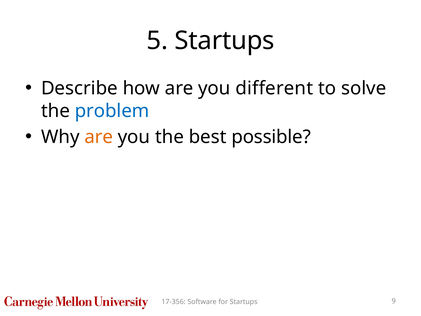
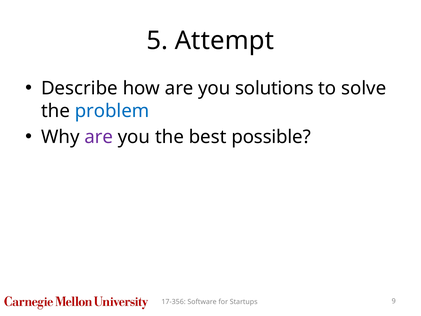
5 Startups: Startups -> Attempt
different: different -> solutions
are at (99, 137) colour: orange -> purple
